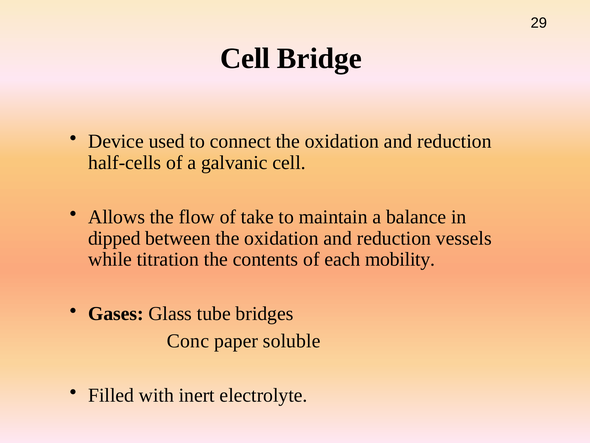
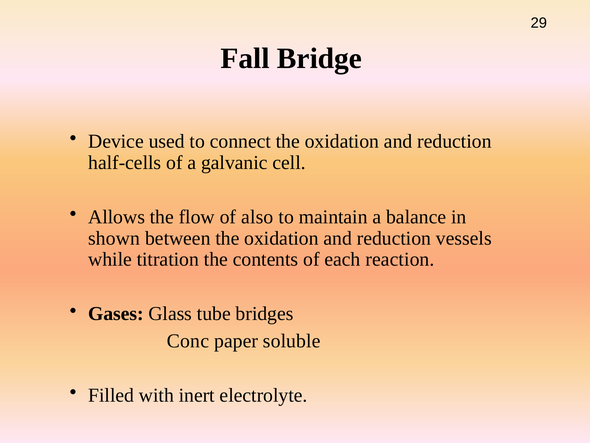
Cell at (245, 58): Cell -> Fall
take: take -> also
dipped: dipped -> shown
mobility: mobility -> reaction
